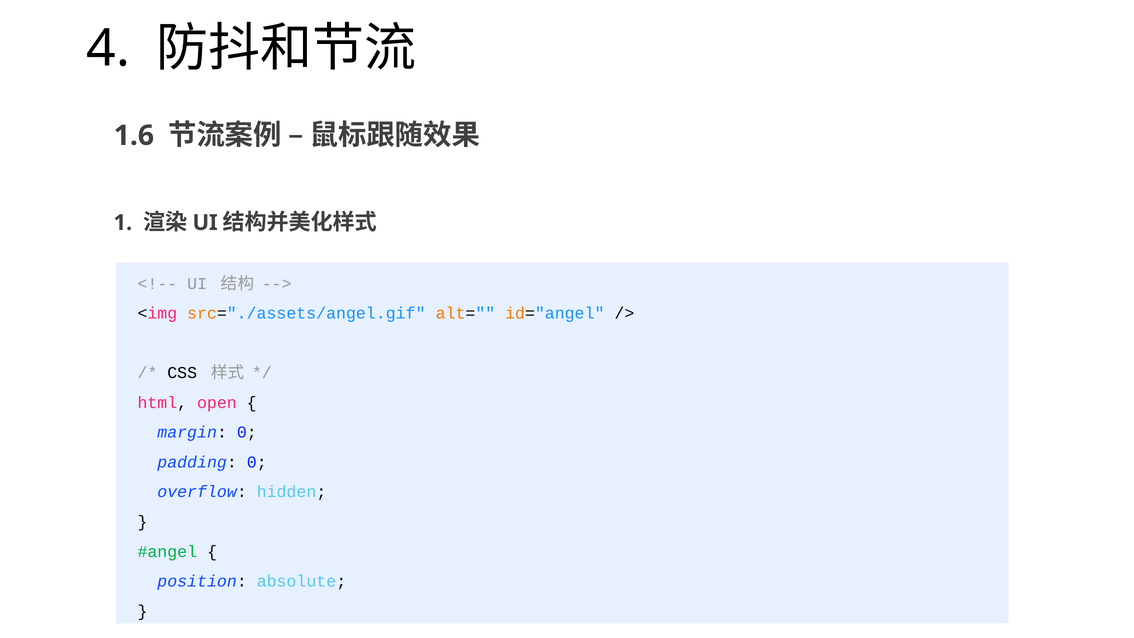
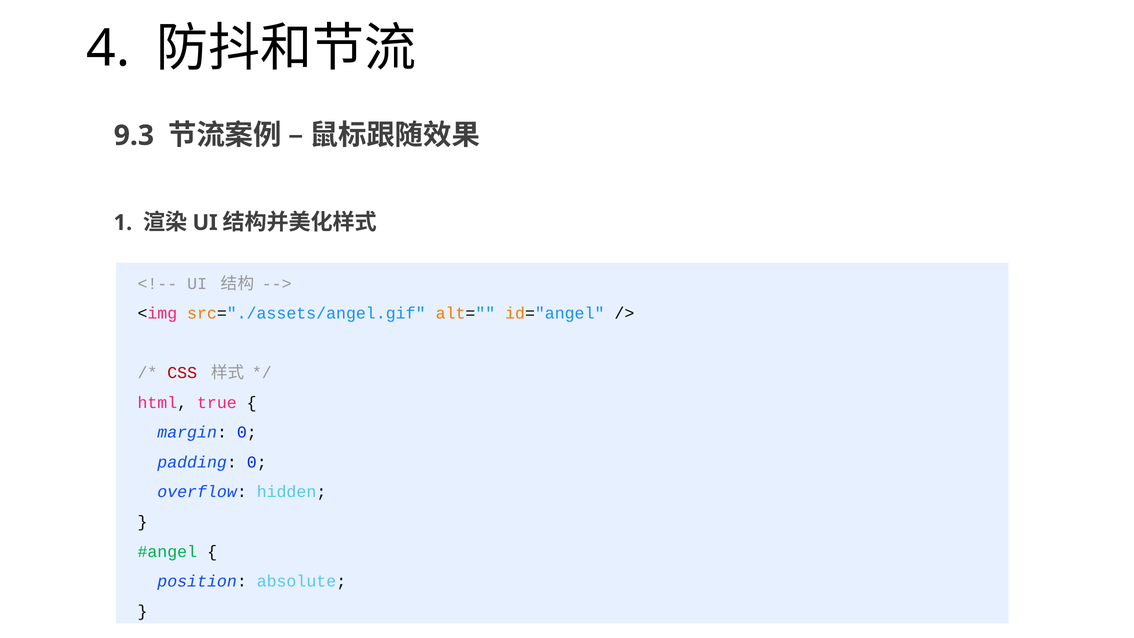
1.6: 1.6 -> 9.3
CSS colour: black -> red
open: open -> true
